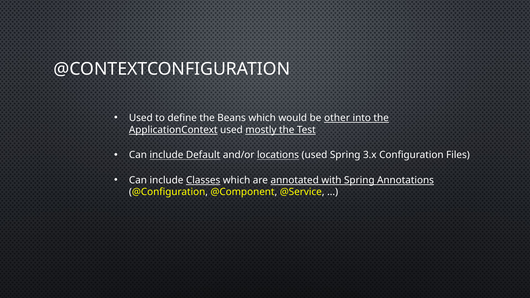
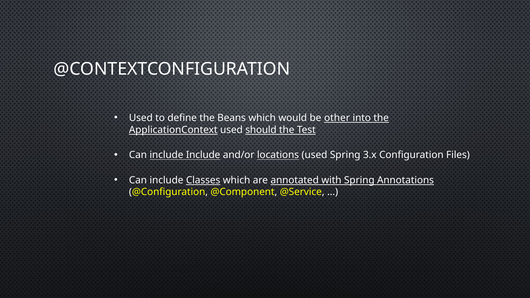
mostly: mostly -> should
include Default: Default -> Include
